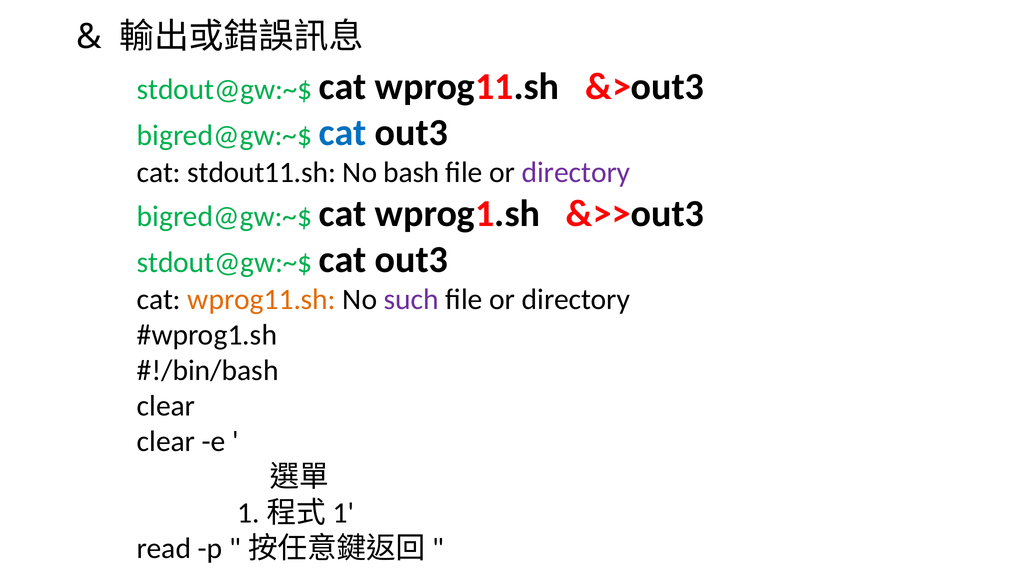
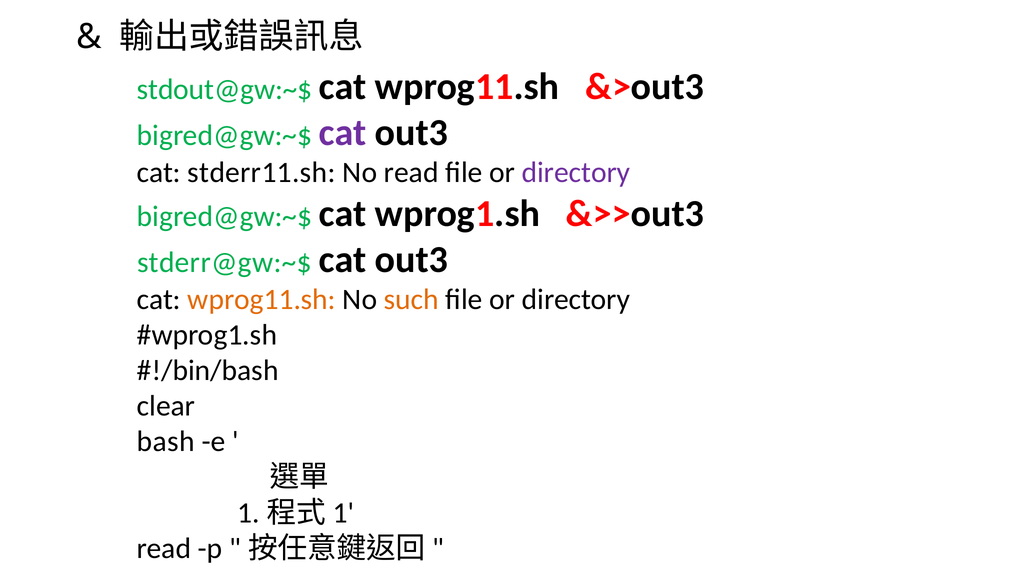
cat at (343, 133) colour: blue -> purple
stdout11.sh: stdout11.sh -> stderr11.sh
No bash: bash -> read
stdout@gw:~$ at (225, 262): stdout@gw:~$ -> stderr@gw:~$
such colour: purple -> orange
clear at (166, 442): clear -> bash
